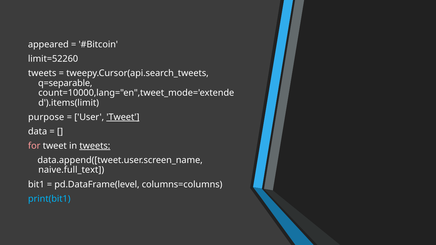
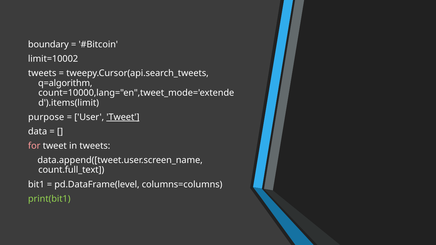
appeared: appeared -> boundary
limit=52260: limit=52260 -> limit=10002
q=separable: q=separable -> q=algorithm
tweets at (95, 146) underline: present -> none
naive.full_text: naive.full_text -> count.full_text
print(bit1 colour: light blue -> light green
